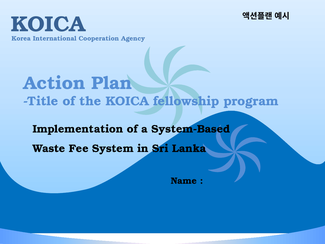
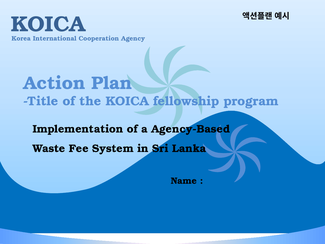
System-Based: System-Based -> Agency-Based
